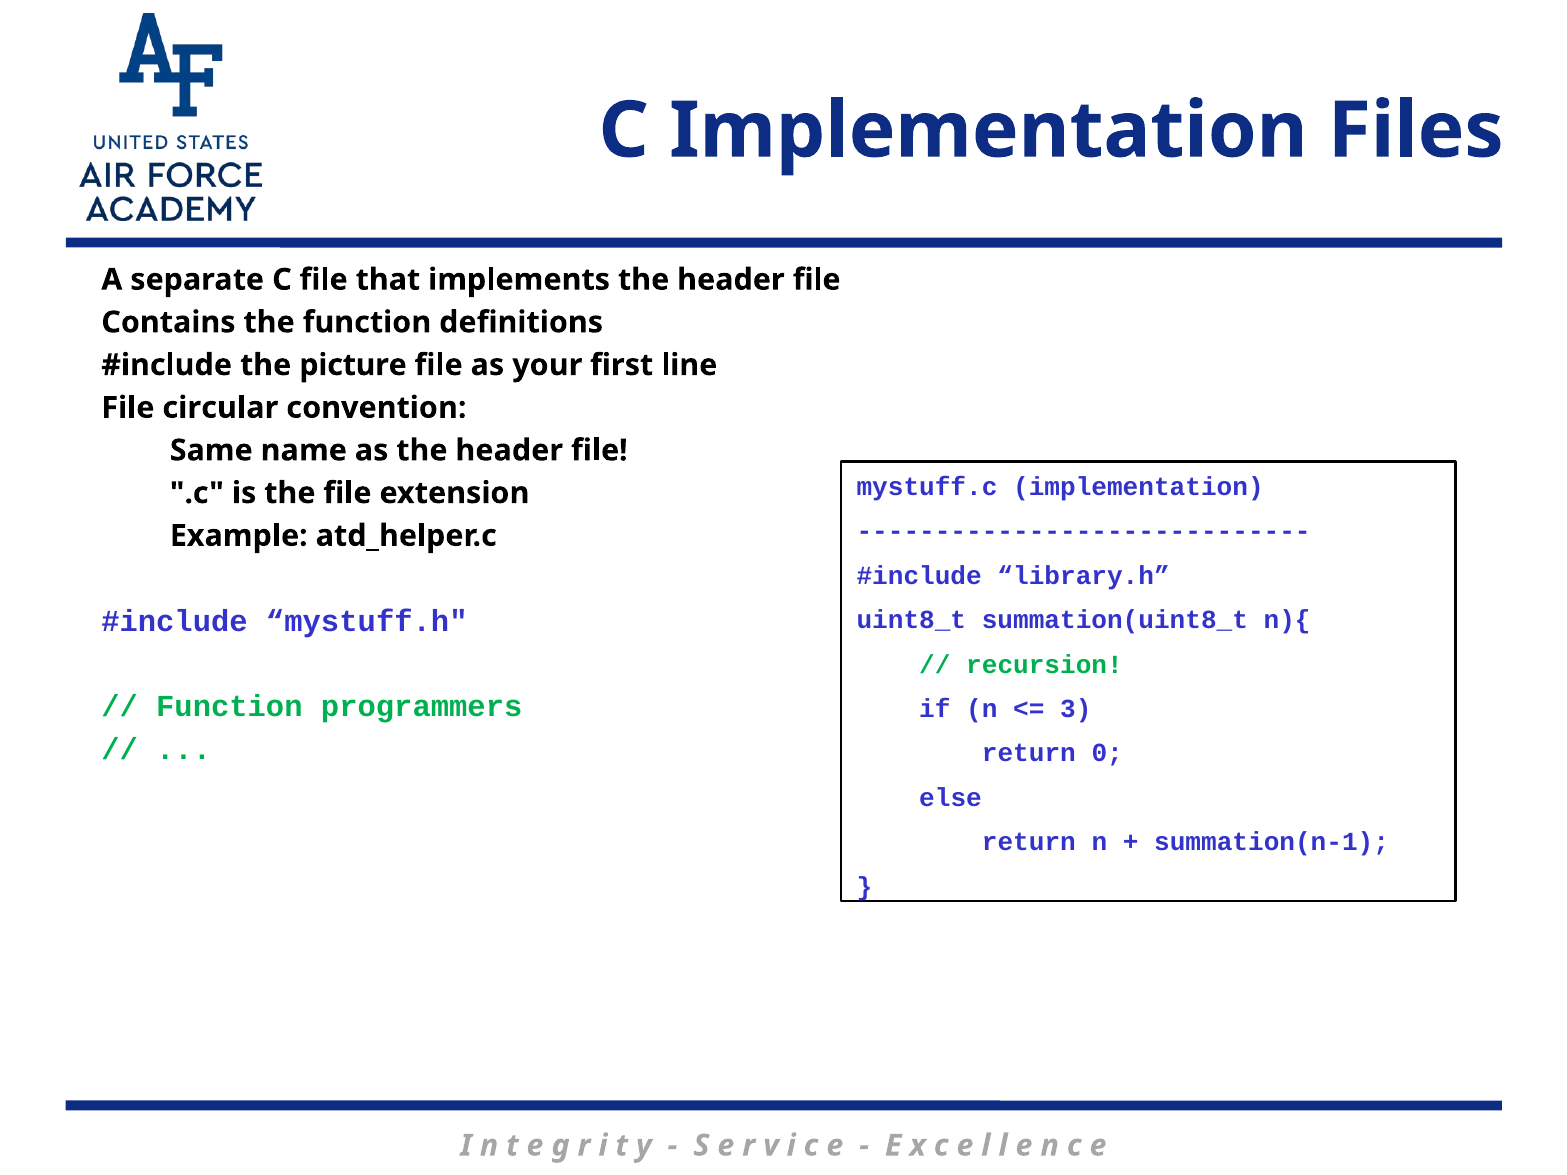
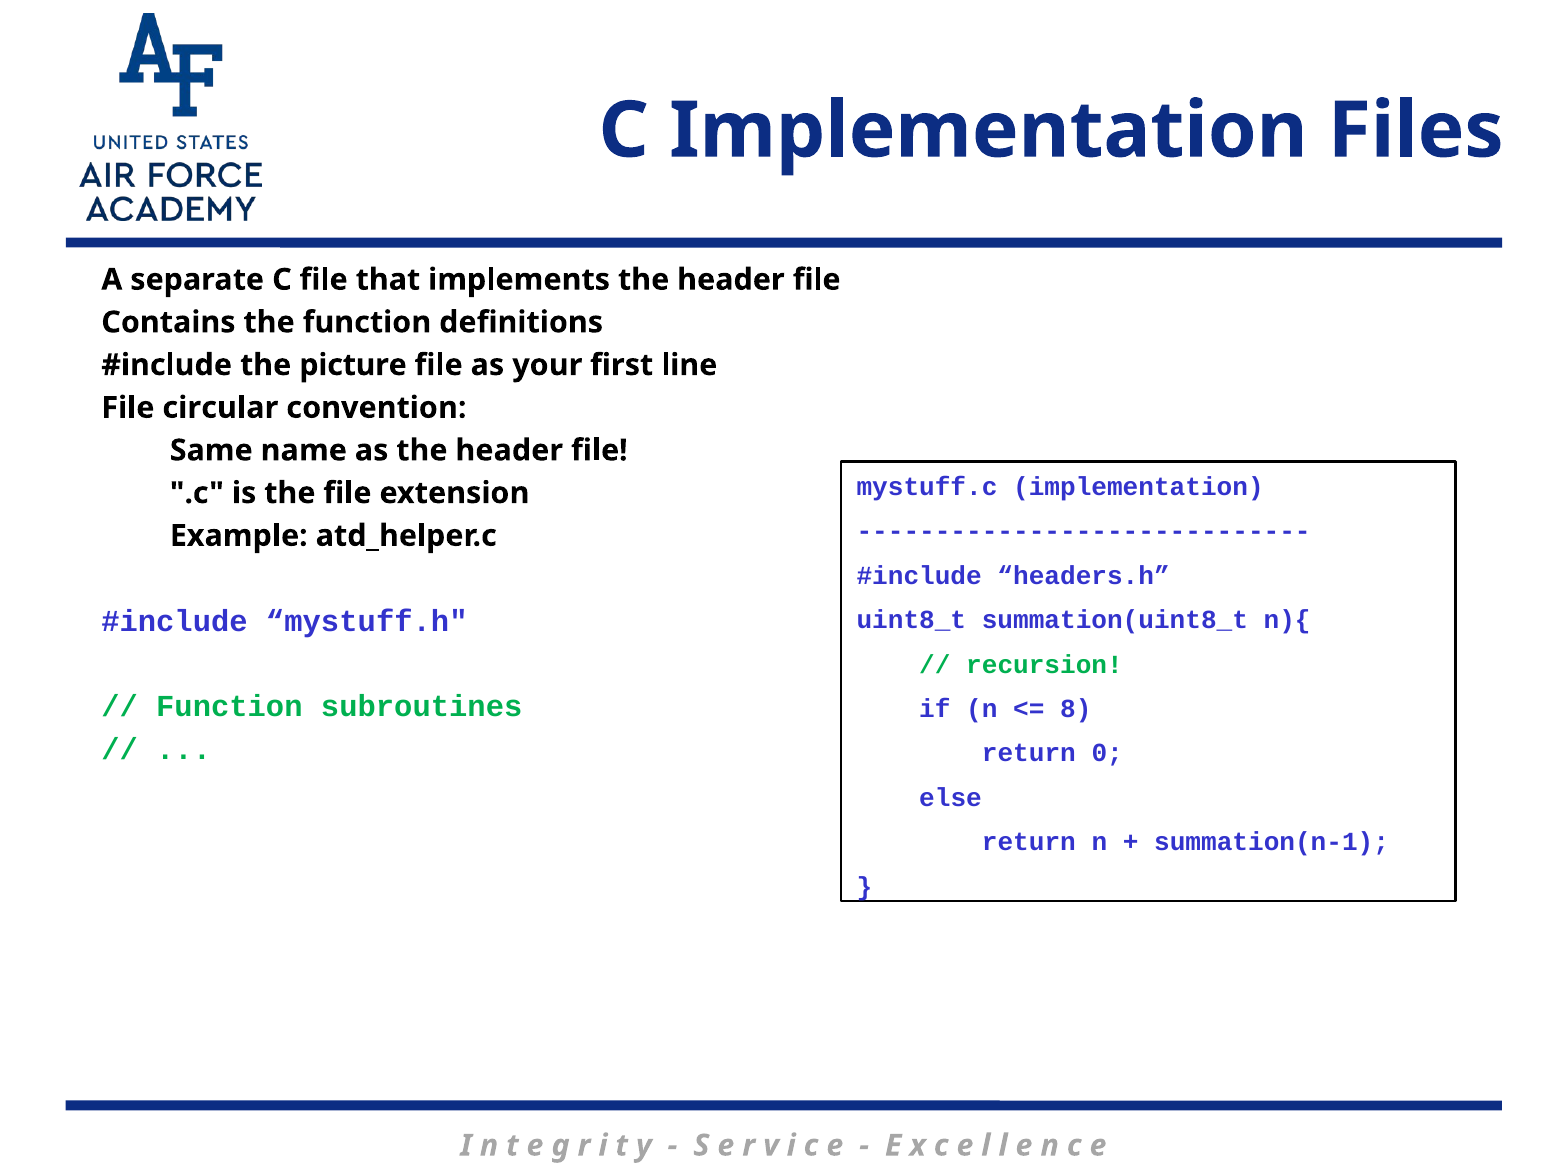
library.h: library.h -> headers.h
programmers: programmers -> subroutines
3: 3 -> 8
